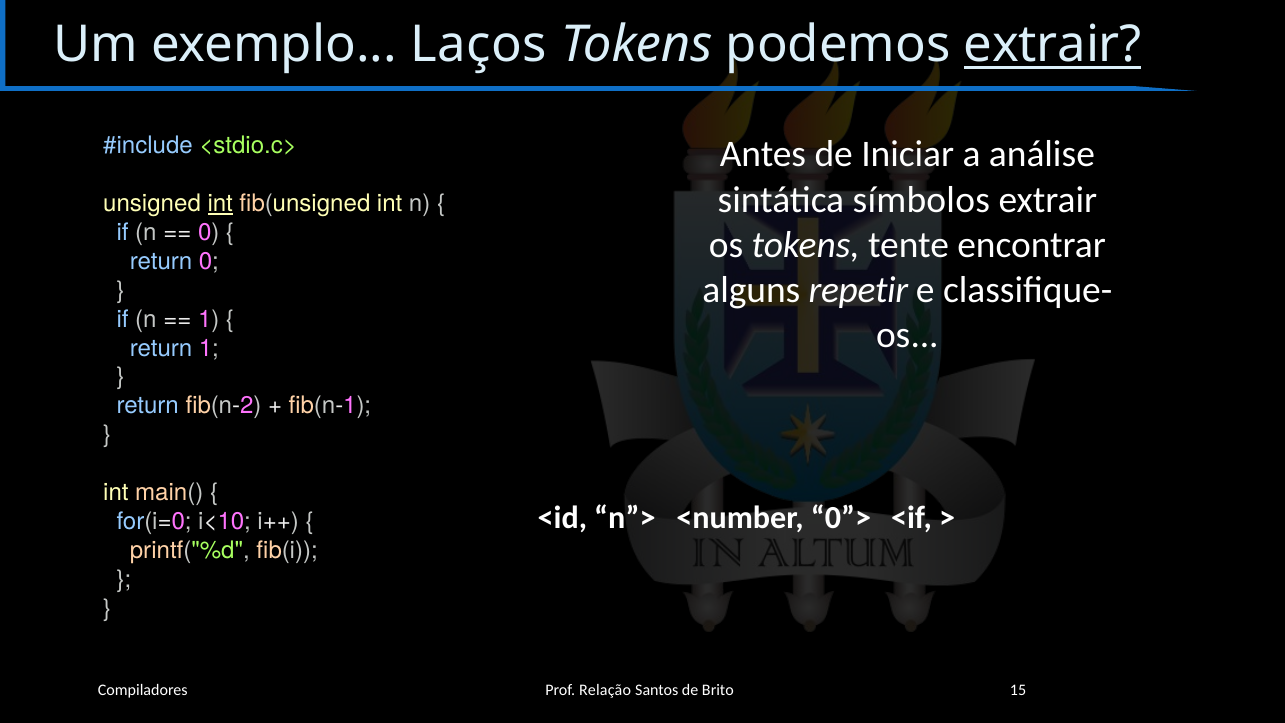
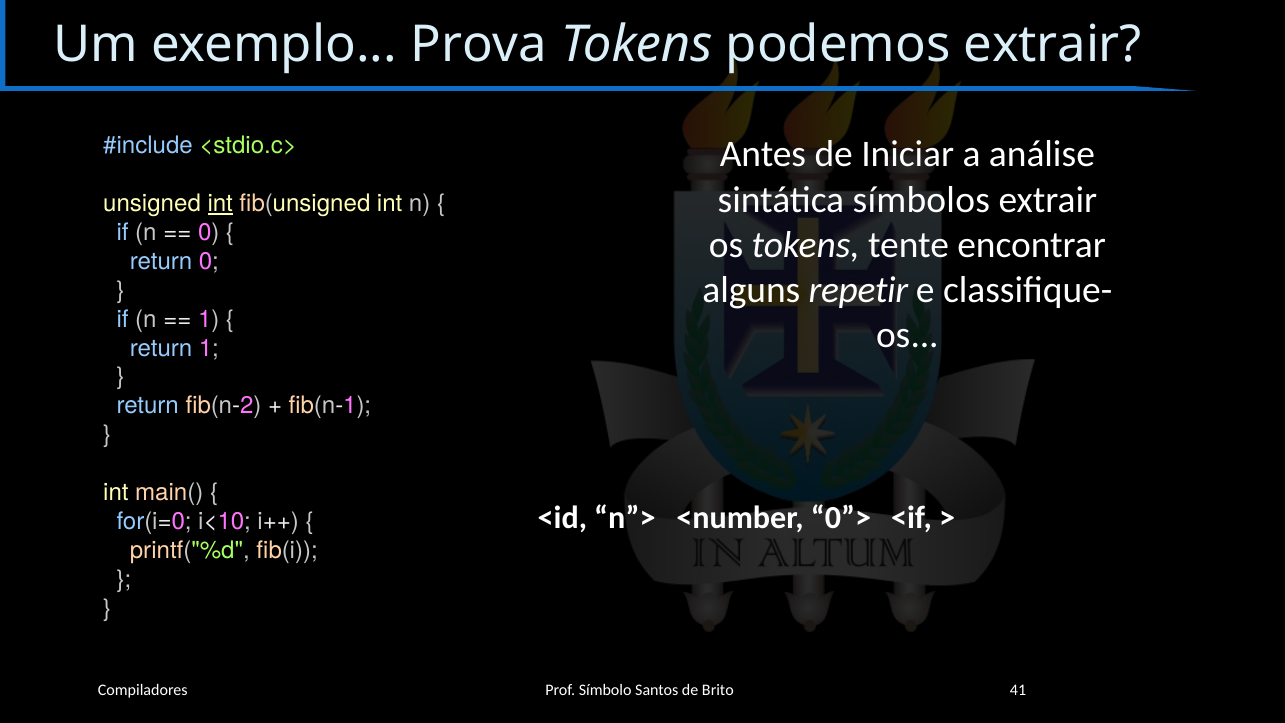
Laços: Laços -> Prova
extrair at (1053, 45) underline: present -> none
Relação: Relação -> Símbolo
15: 15 -> 41
